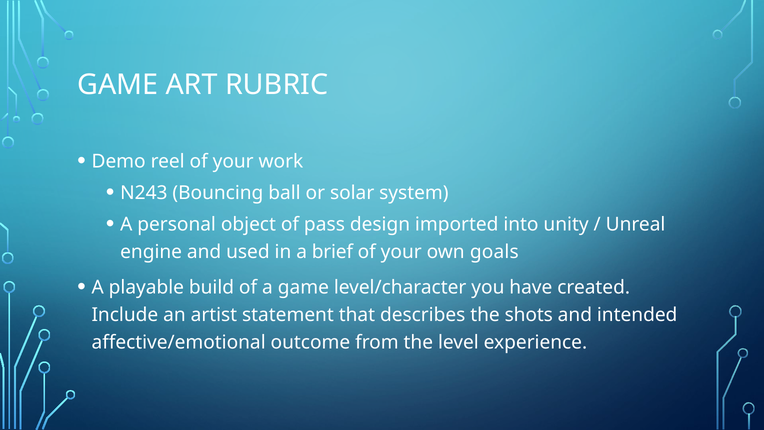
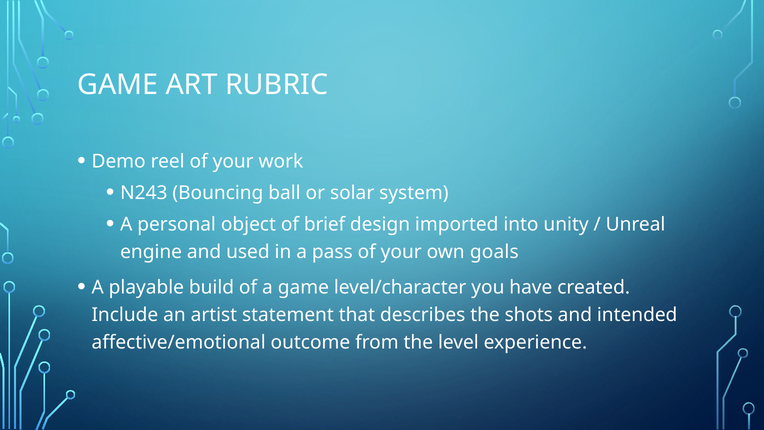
pass: pass -> brief
brief: brief -> pass
